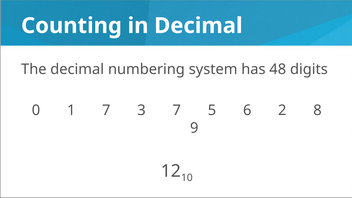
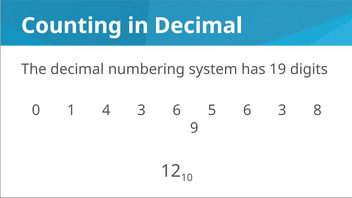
48: 48 -> 19
1 7: 7 -> 4
3 7: 7 -> 6
6 2: 2 -> 3
